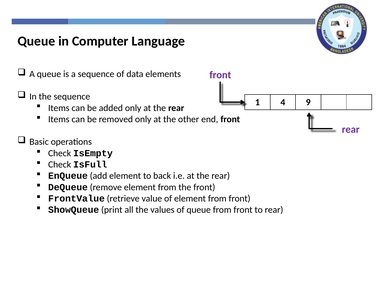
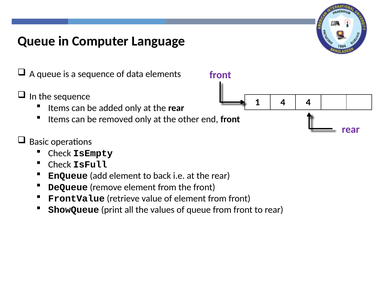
4 9: 9 -> 4
